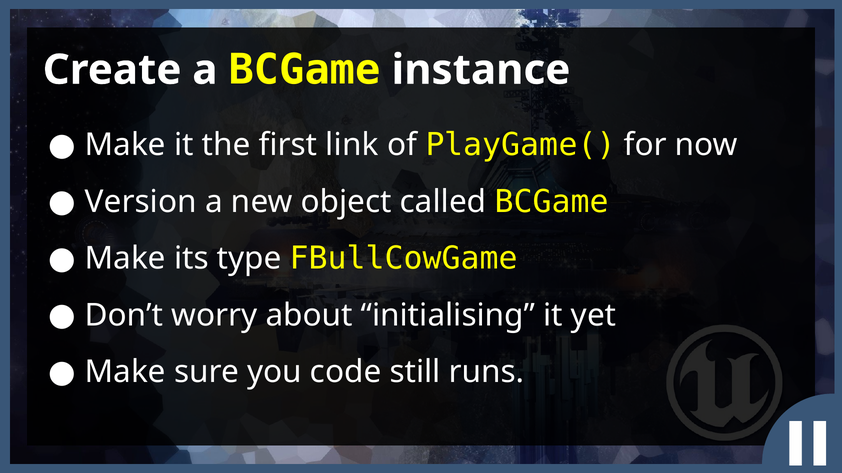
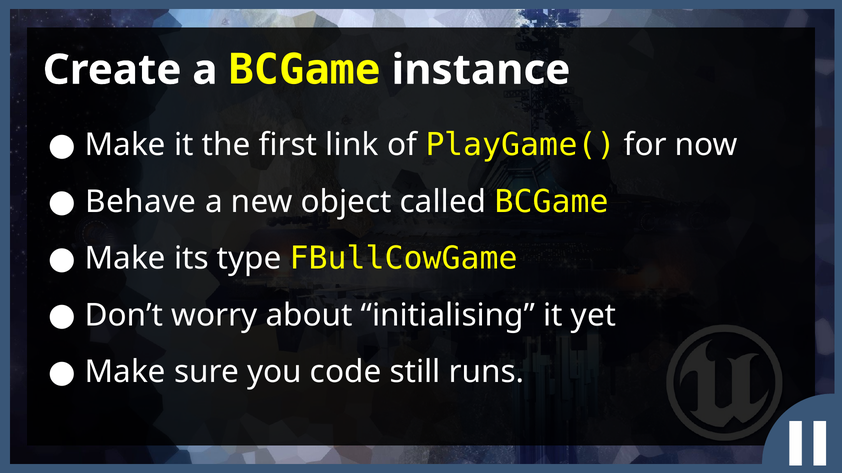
Version: Version -> Behave
